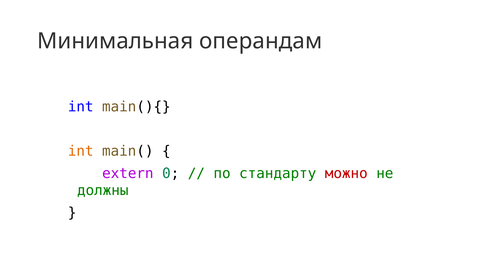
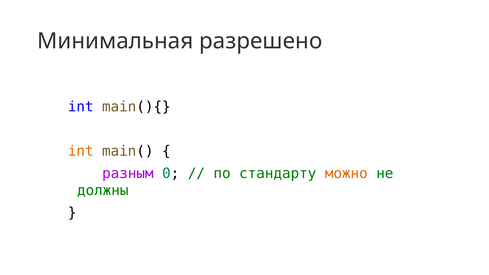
операндам: операндам -> разрешено
extern: extern -> разным
можно colour: red -> orange
